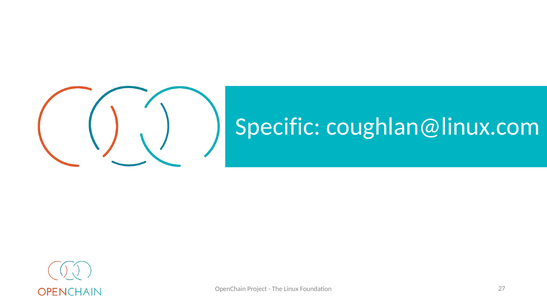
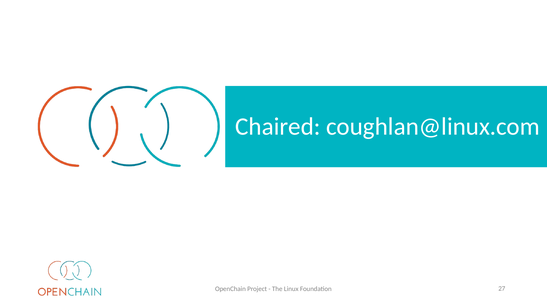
Specific: Specific -> Chaired
